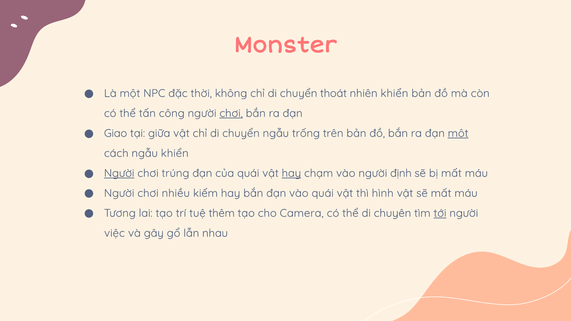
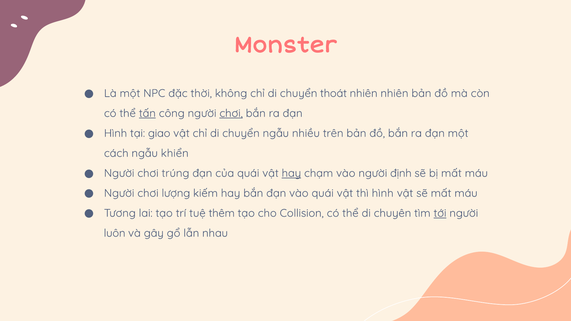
nhiên khiển: khiển -> nhiên
tấn underline: none -> present
Giao at (116, 133): Giao -> Hình
giữa: giữa -> giao
trống: trống -> nhiều
một at (458, 133) underline: present -> none
Người at (119, 173) underline: present -> none
nhiều: nhiều -> lượng
Camera: Camera -> Collision
việc: việc -> luôn
